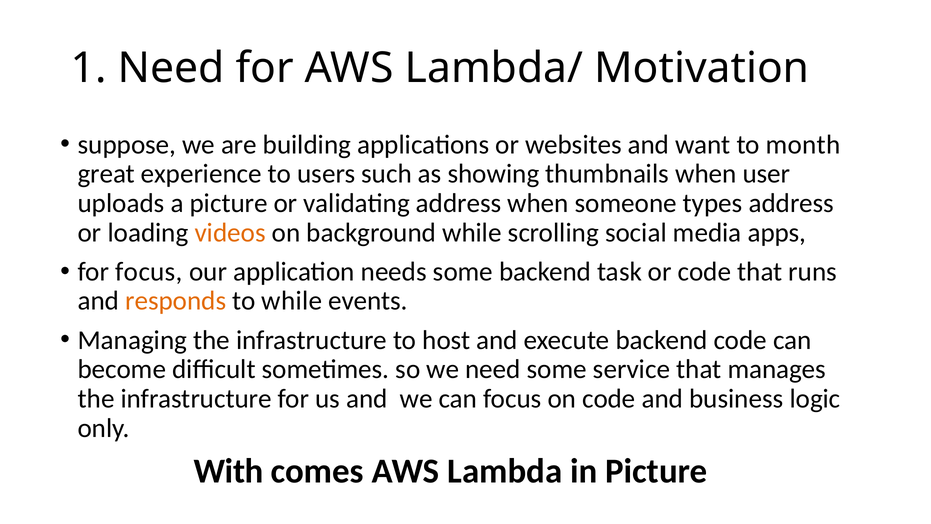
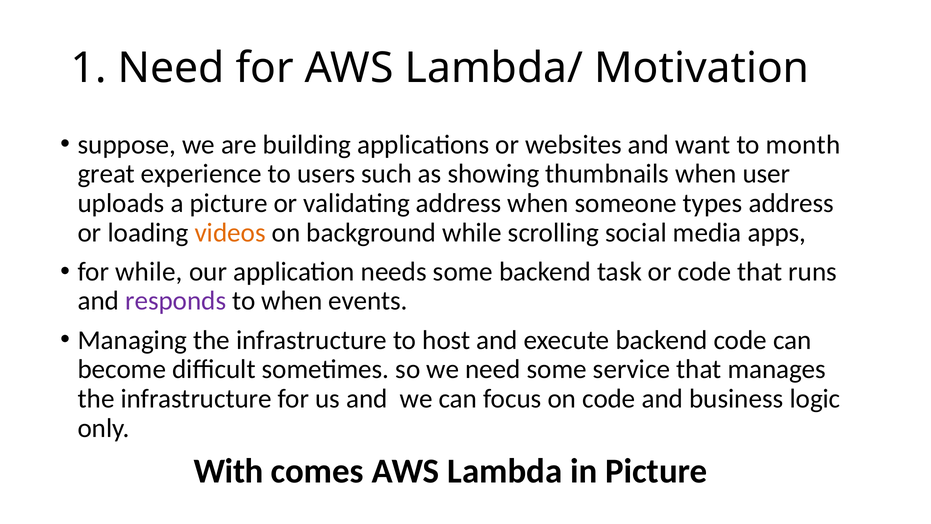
for focus: focus -> while
responds colour: orange -> purple
to while: while -> when
